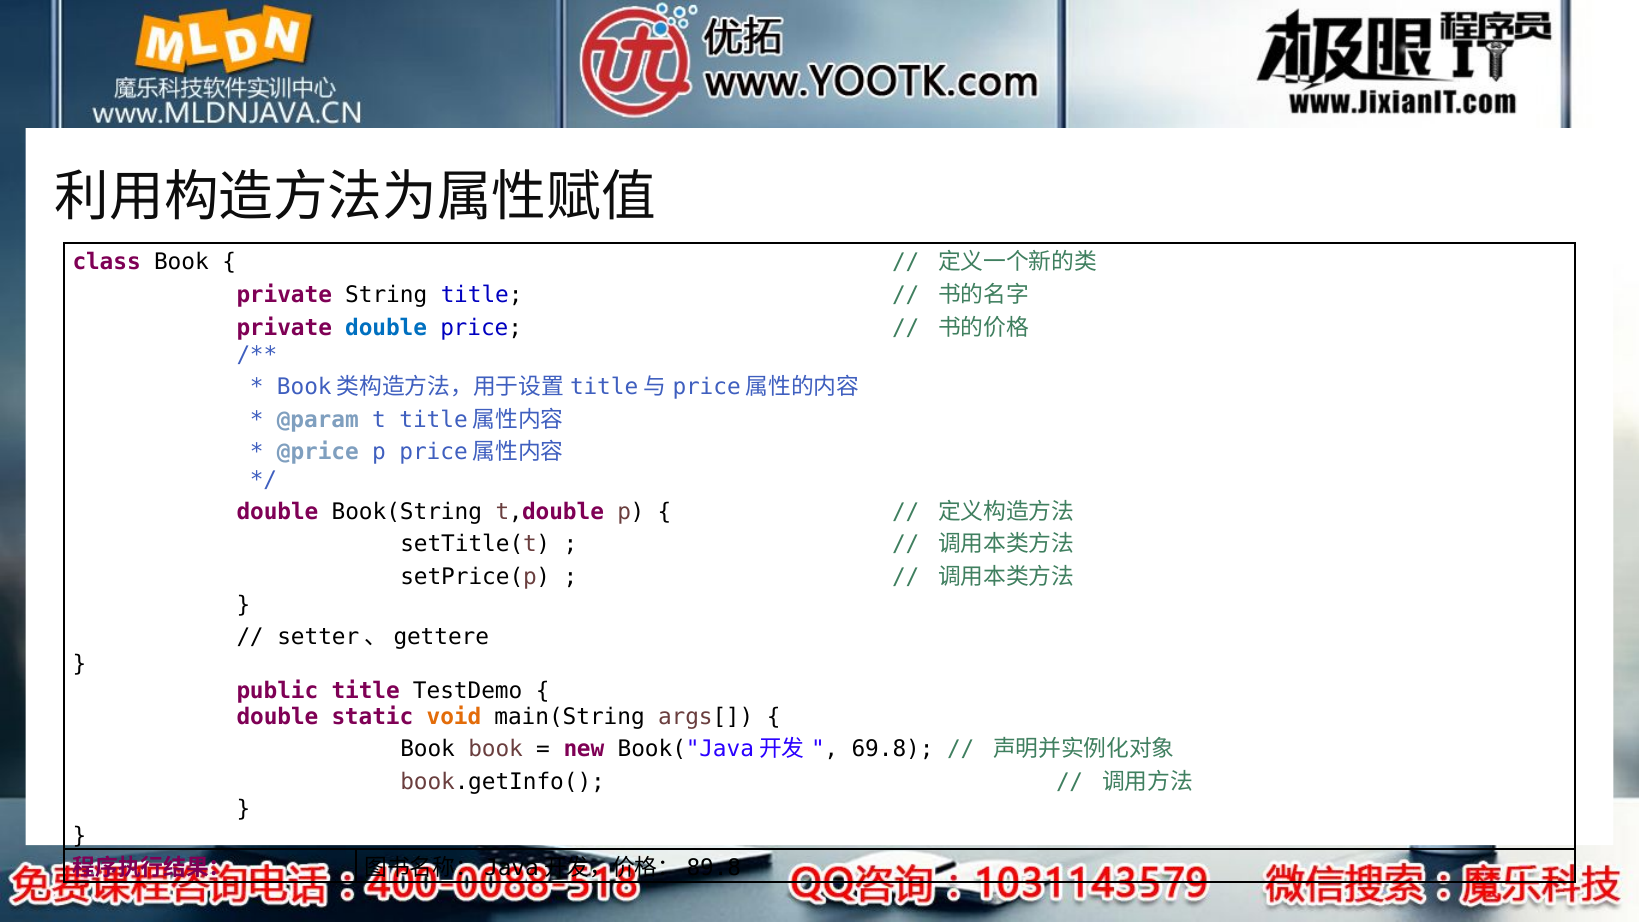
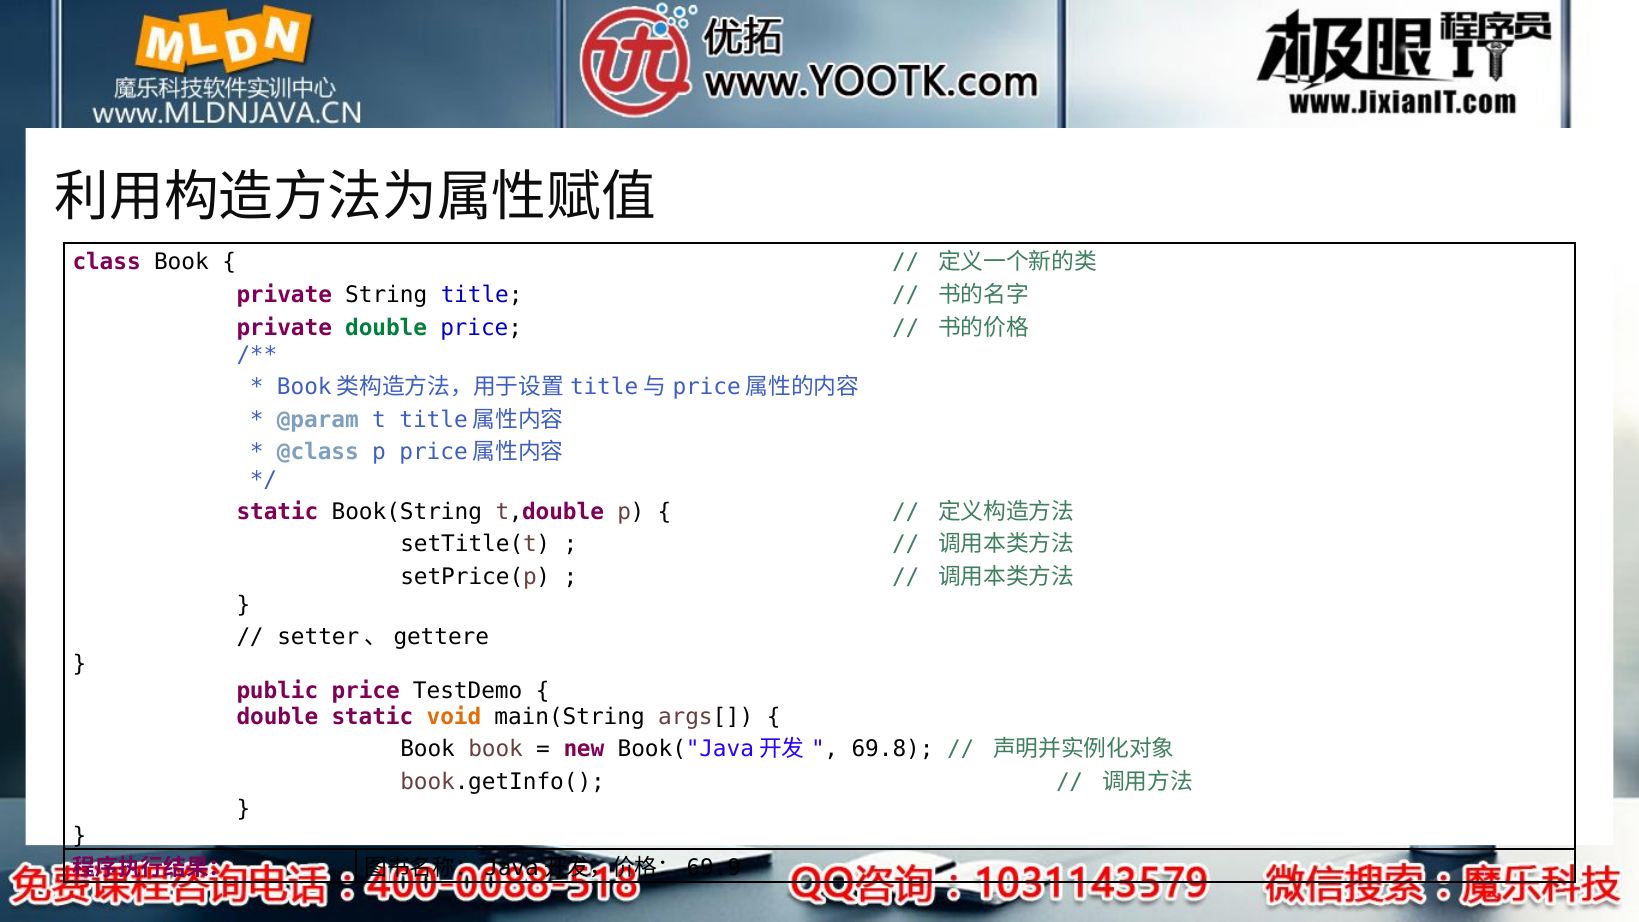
double at (386, 328) colour: blue -> green
@price: @price -> @class
double at (277, 512): double -> static
public title: title -> price
89.8: 89.8 -> 69.9
